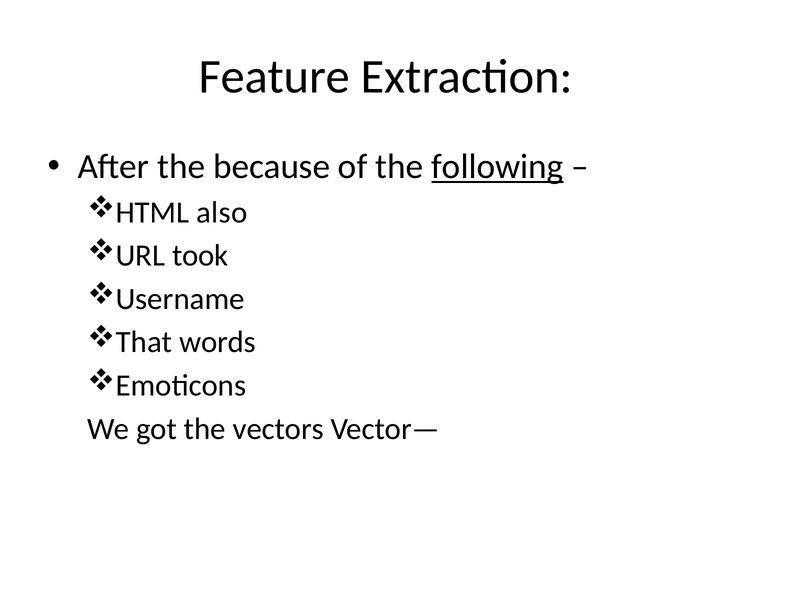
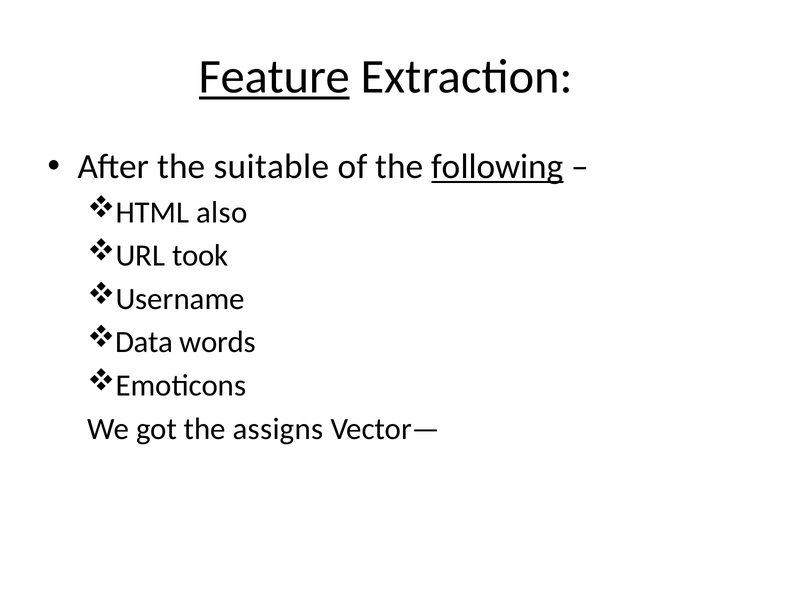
Feature underline: none -> present
because: because -> suitable
That: That -> Data
vectors: vectors -> assigns
